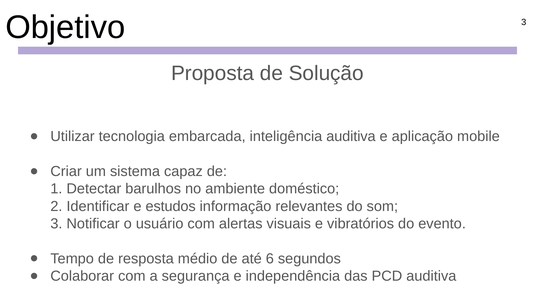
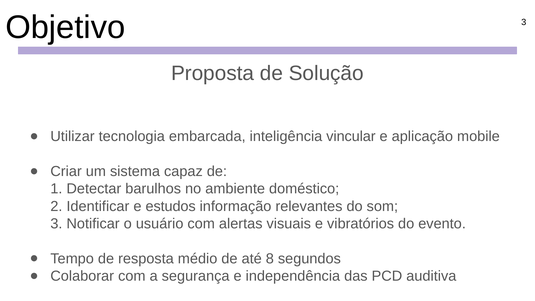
inteligência auditiva: auditiva -> vincular
6: 6 -> 8
